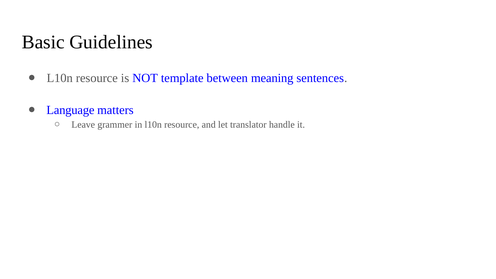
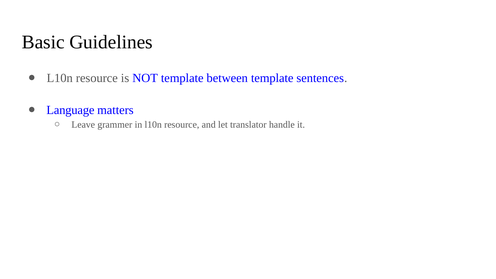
between meaning: meaning -> template
